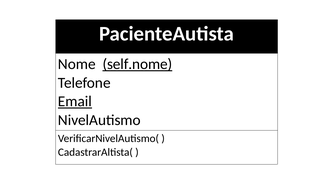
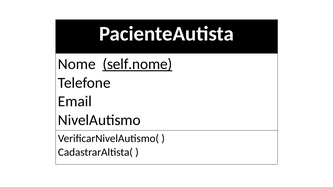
Email underline: present -> none
